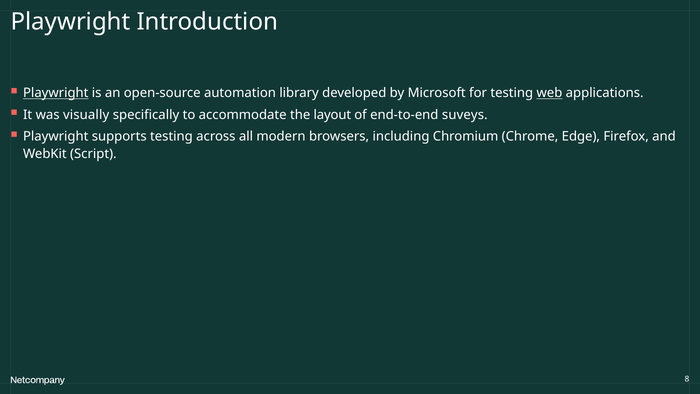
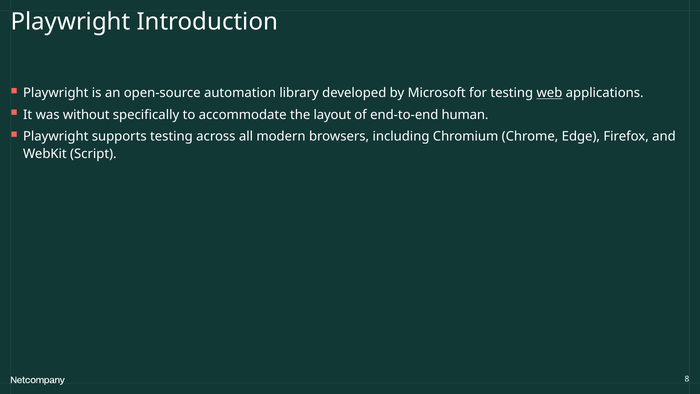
Playwright at (56, 93) underline: present -> none
visually: visually -> without
suveys: suveys -> human
